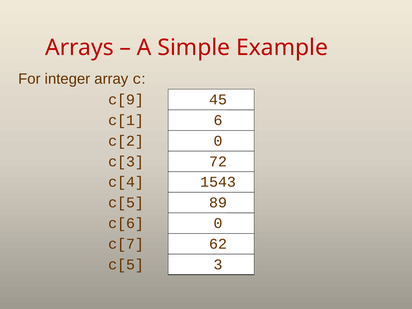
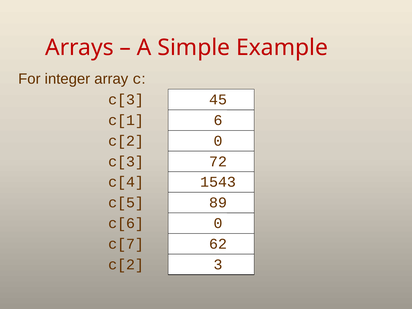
c[9 at (126, 100): c[9 -> c[3
c[5 at (126, 264): c[5 -> c[2
